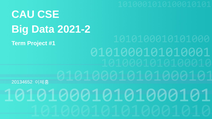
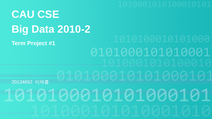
2021-2: 2021-2 -> 2010-2
